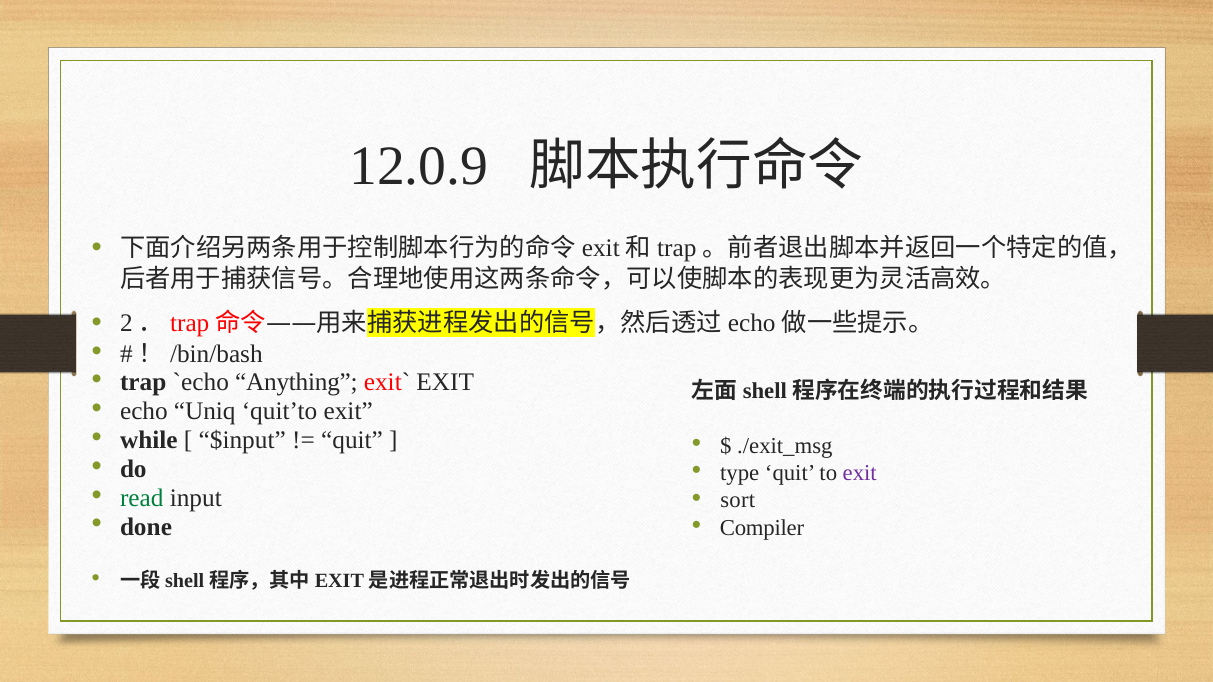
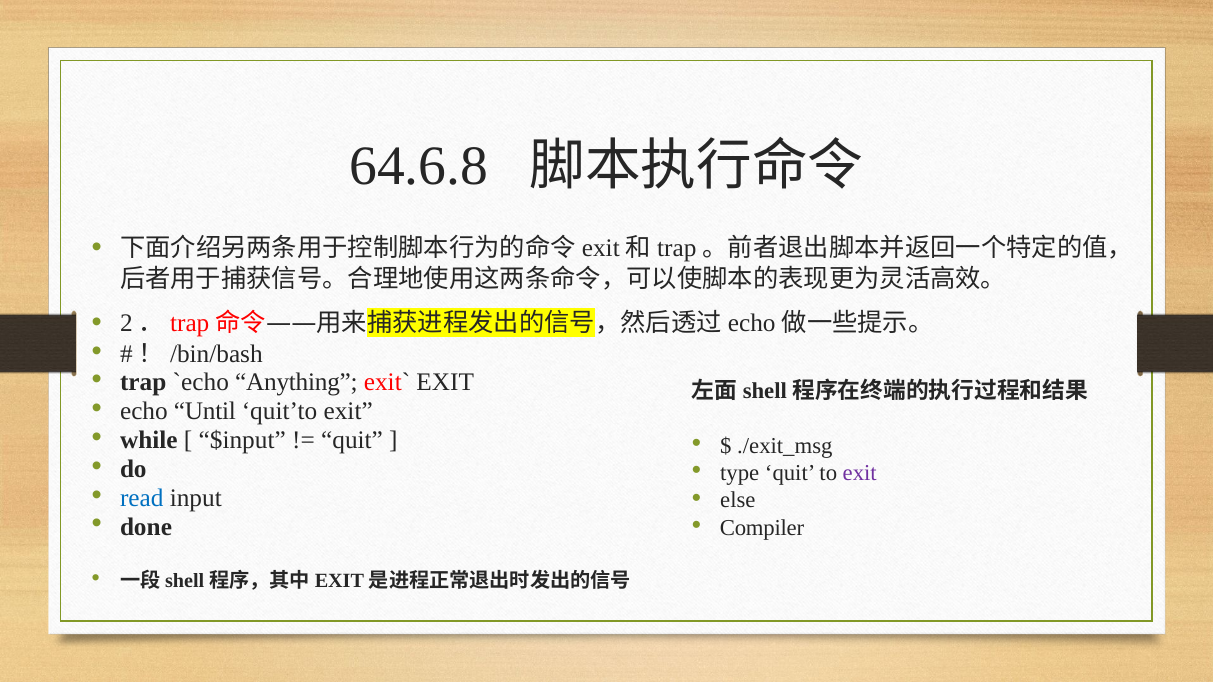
12.0.9: 12.0.9 -> 64.6.8
Uniq: Uniq -> Until
read colour: green -> blue
sort: sort -> else
